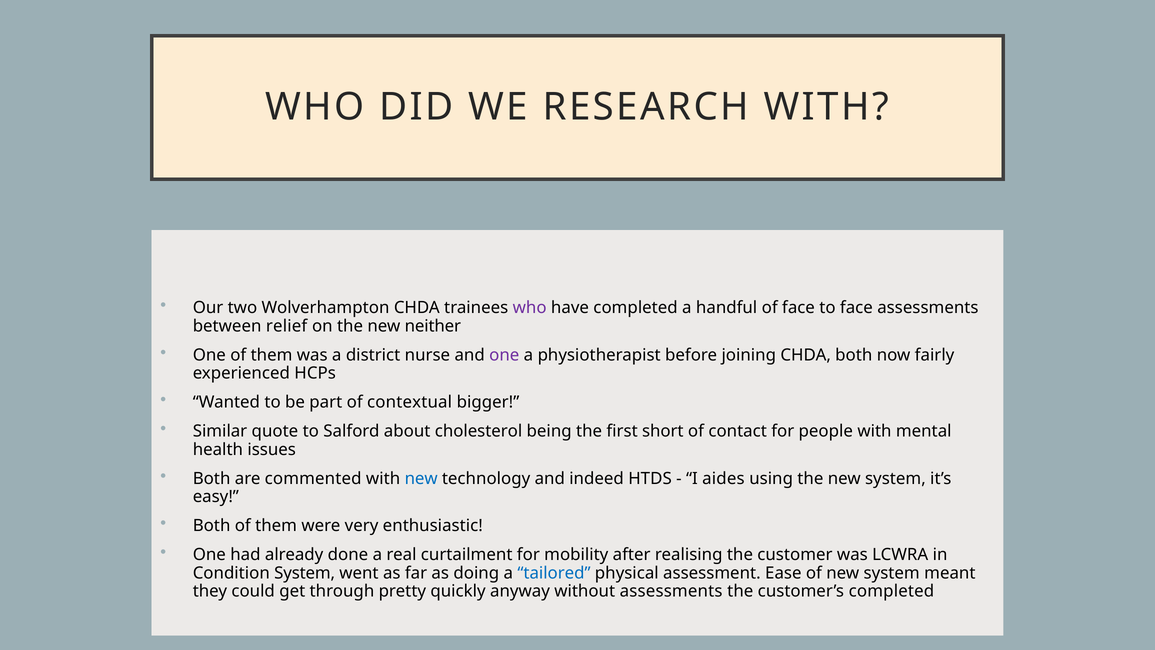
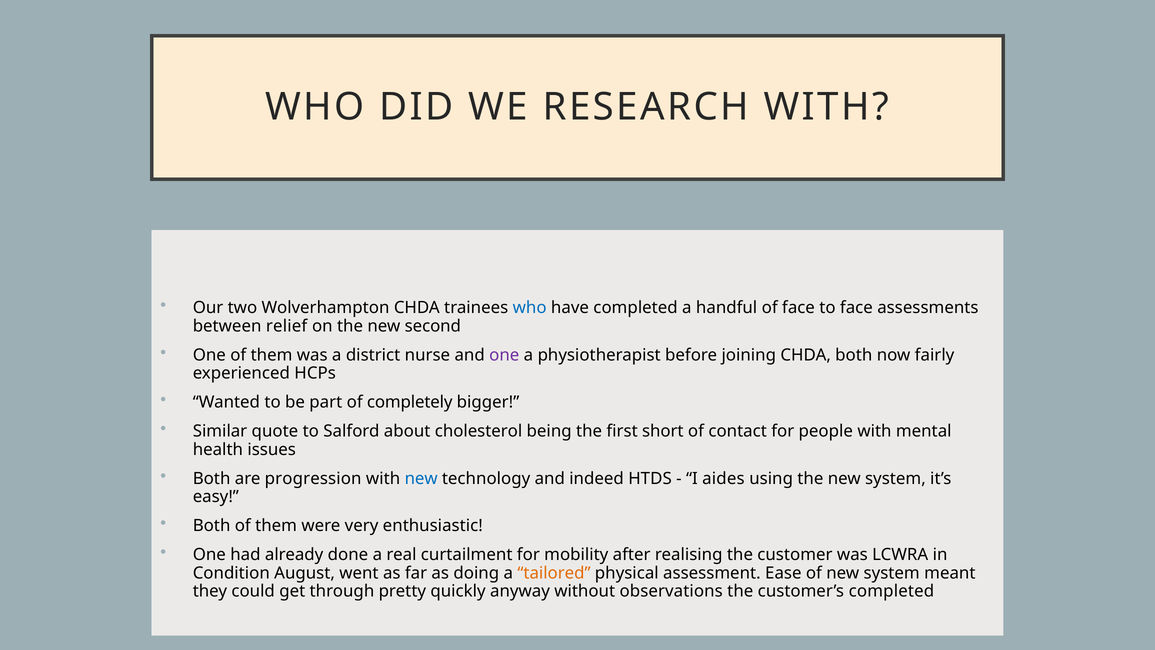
who at (530, 308) colour: purple -> blue
neither: neither -> second
contextual: contextual -> completely
commented: commented -> progression
Condition System: System -> August
tailored colour: blue -> orange
without assessments: assessments -> observations
